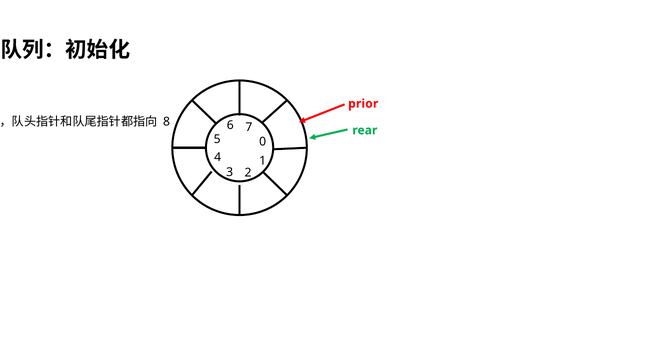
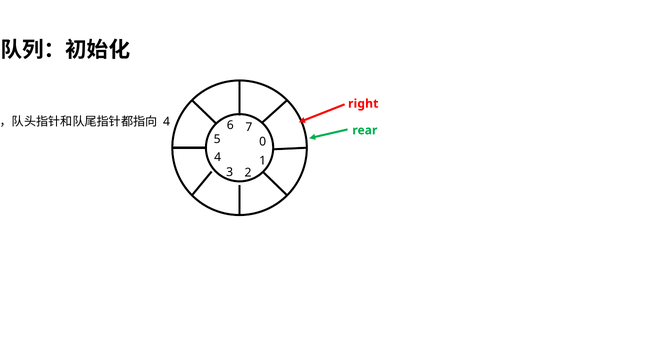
prior: prior -> right
8 at (167, 122): 8 -> 4
